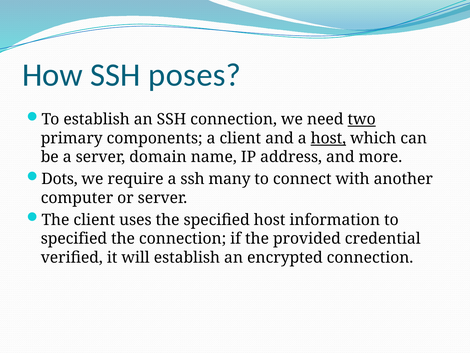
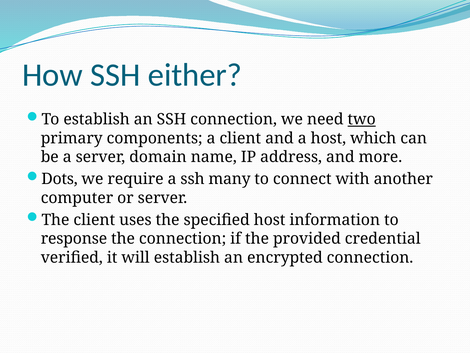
poses: poses -> either
host at (328, 138) underline: present -> none
specified at (74, 238): specified -> response
